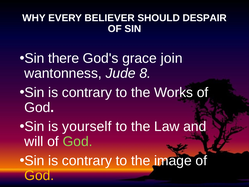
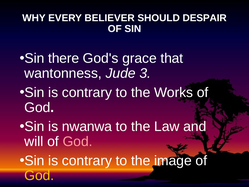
join: join -> that
8: 8 -> 3
yourself: yourself -> nwanwa
God at (78, 141) colour: light green -> pink
